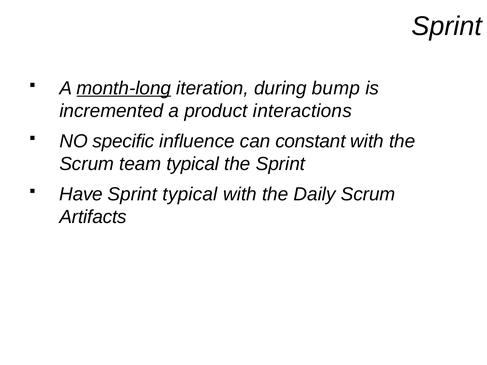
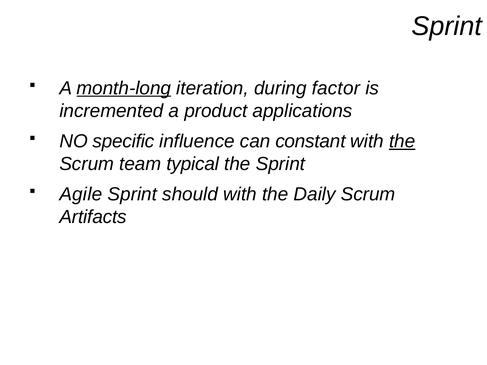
bump: bump -> factor
interactions: interactions -> applications
the at (402, 141) underline: none -> present
Have: Have -> Agile
Sprint typical: typical -> should
